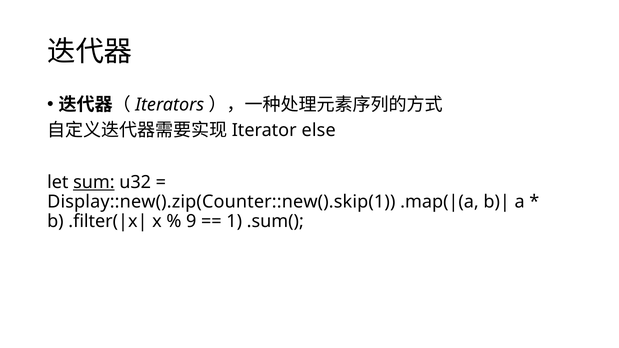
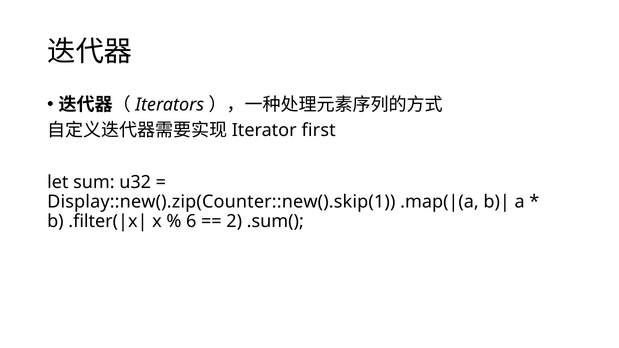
else: else -> first
sum underline: present -> none
9: 9 -> 6
1: 1 -> 2
